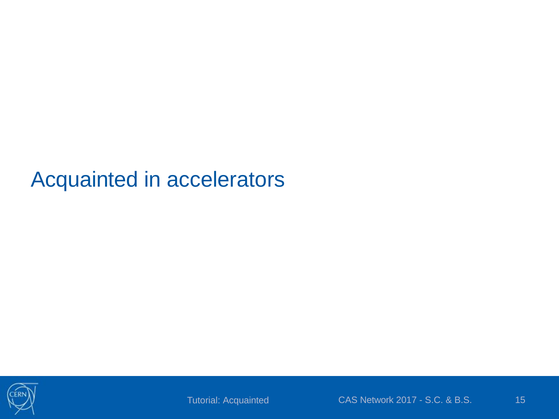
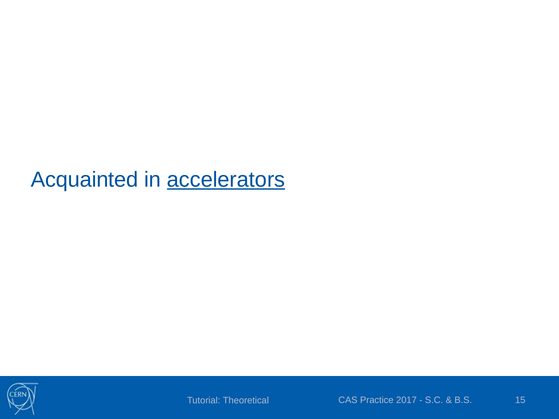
accelerators underline: none -> present
Network: Network -> Practice
Tutorial Acquainted: Acquainted -> Theoretical
